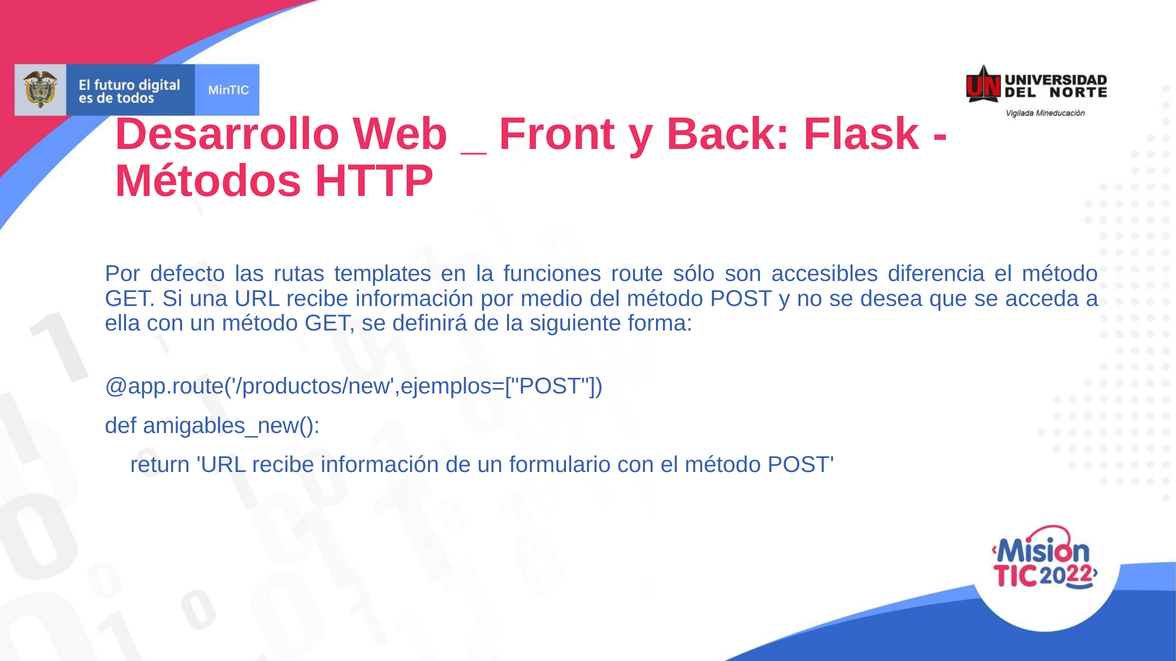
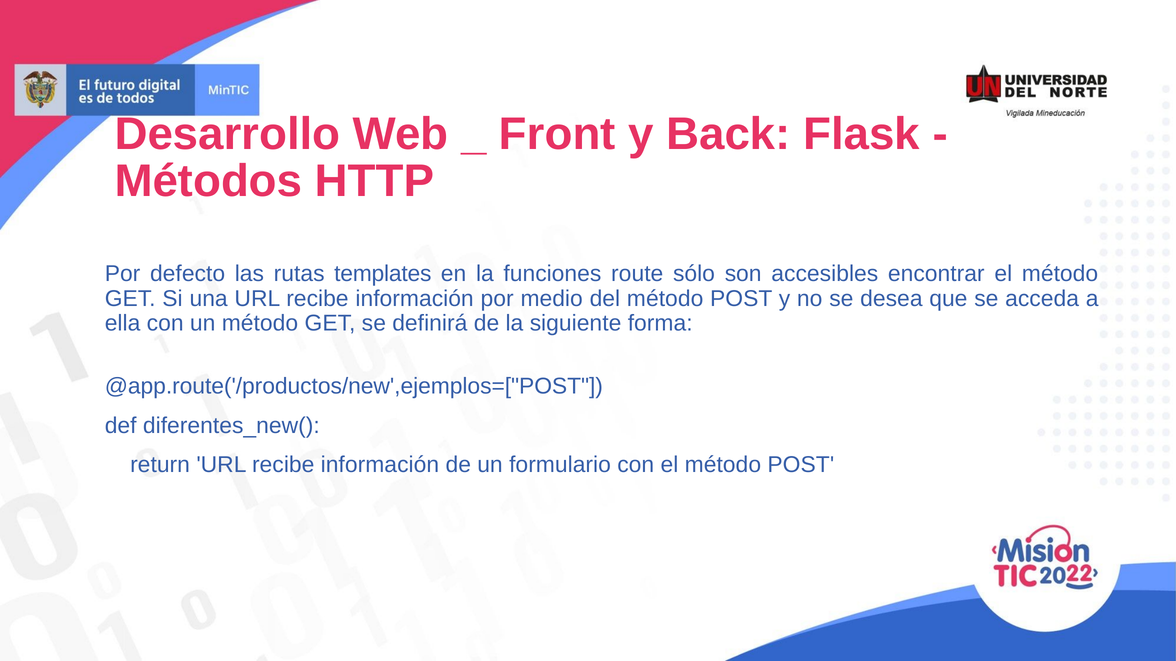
diferencia: diferencia -> encontrar
amigables_new(: amigables_new( -> diferentes_new(
